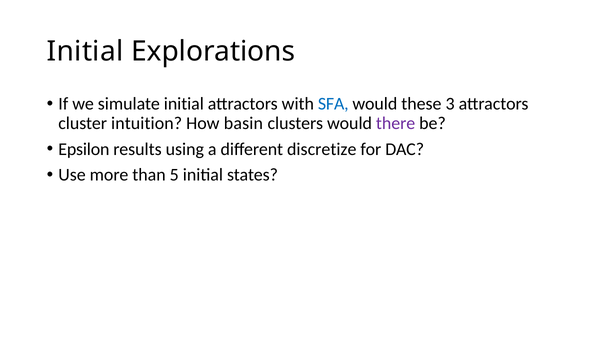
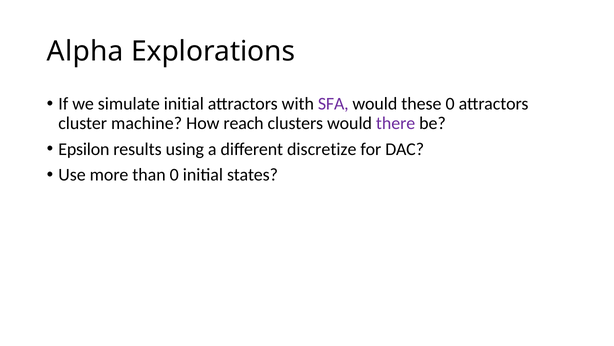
Initial at (85, 52): Initial -> Alpha
SFA colour: blue -> purple
these 3: 3 -> 0
intuition: intuition -> machine
basin: basin -> reach
than 5: 5 -> 0
